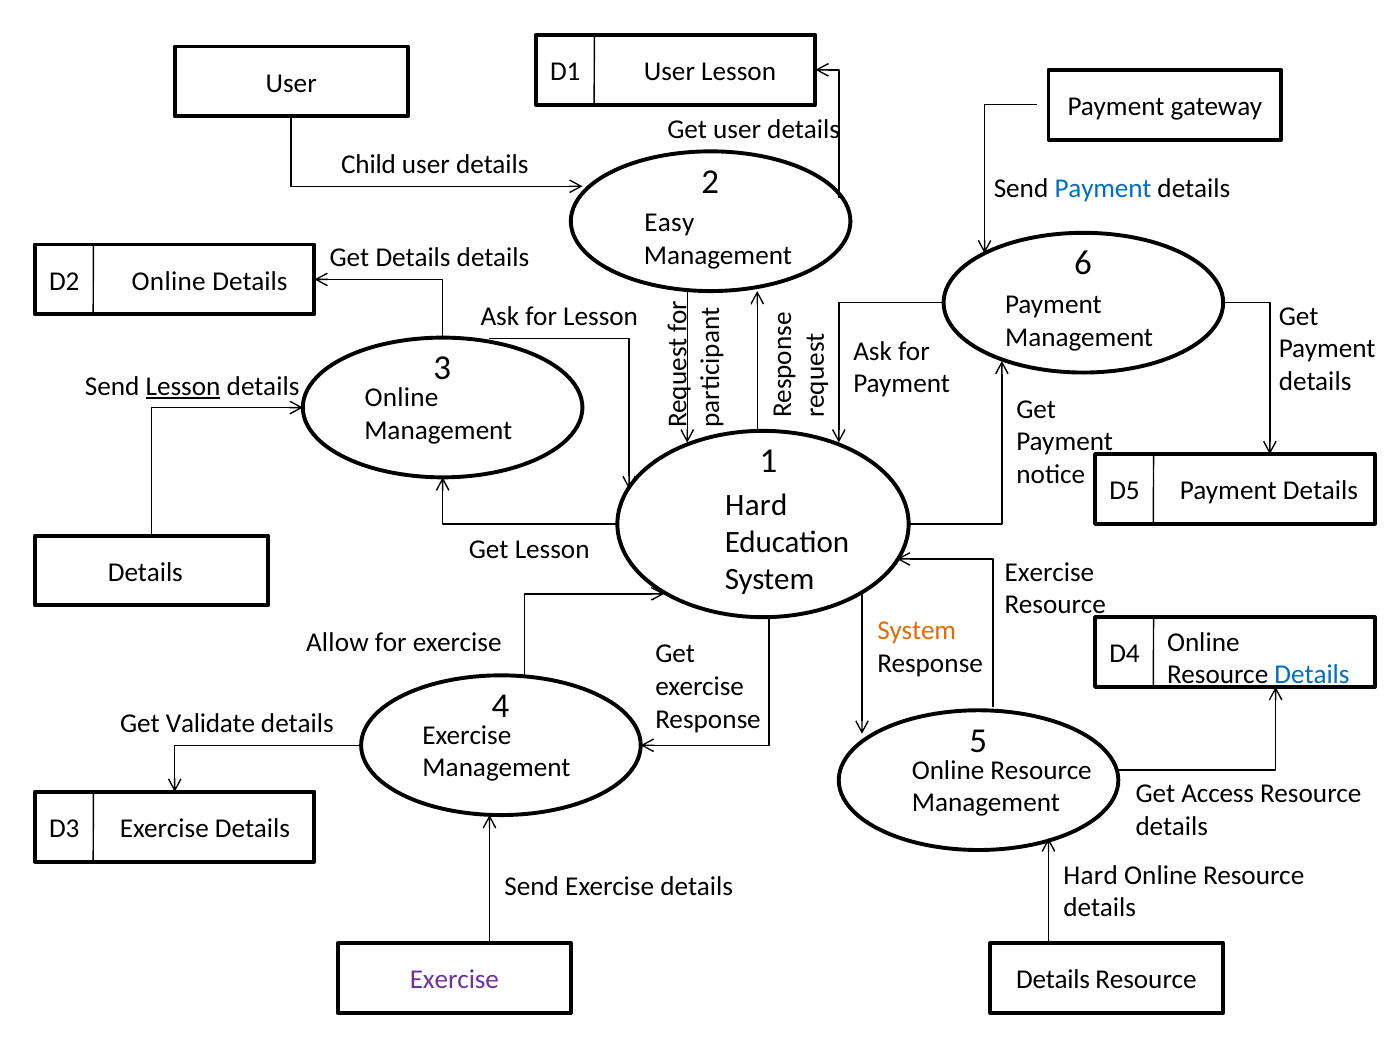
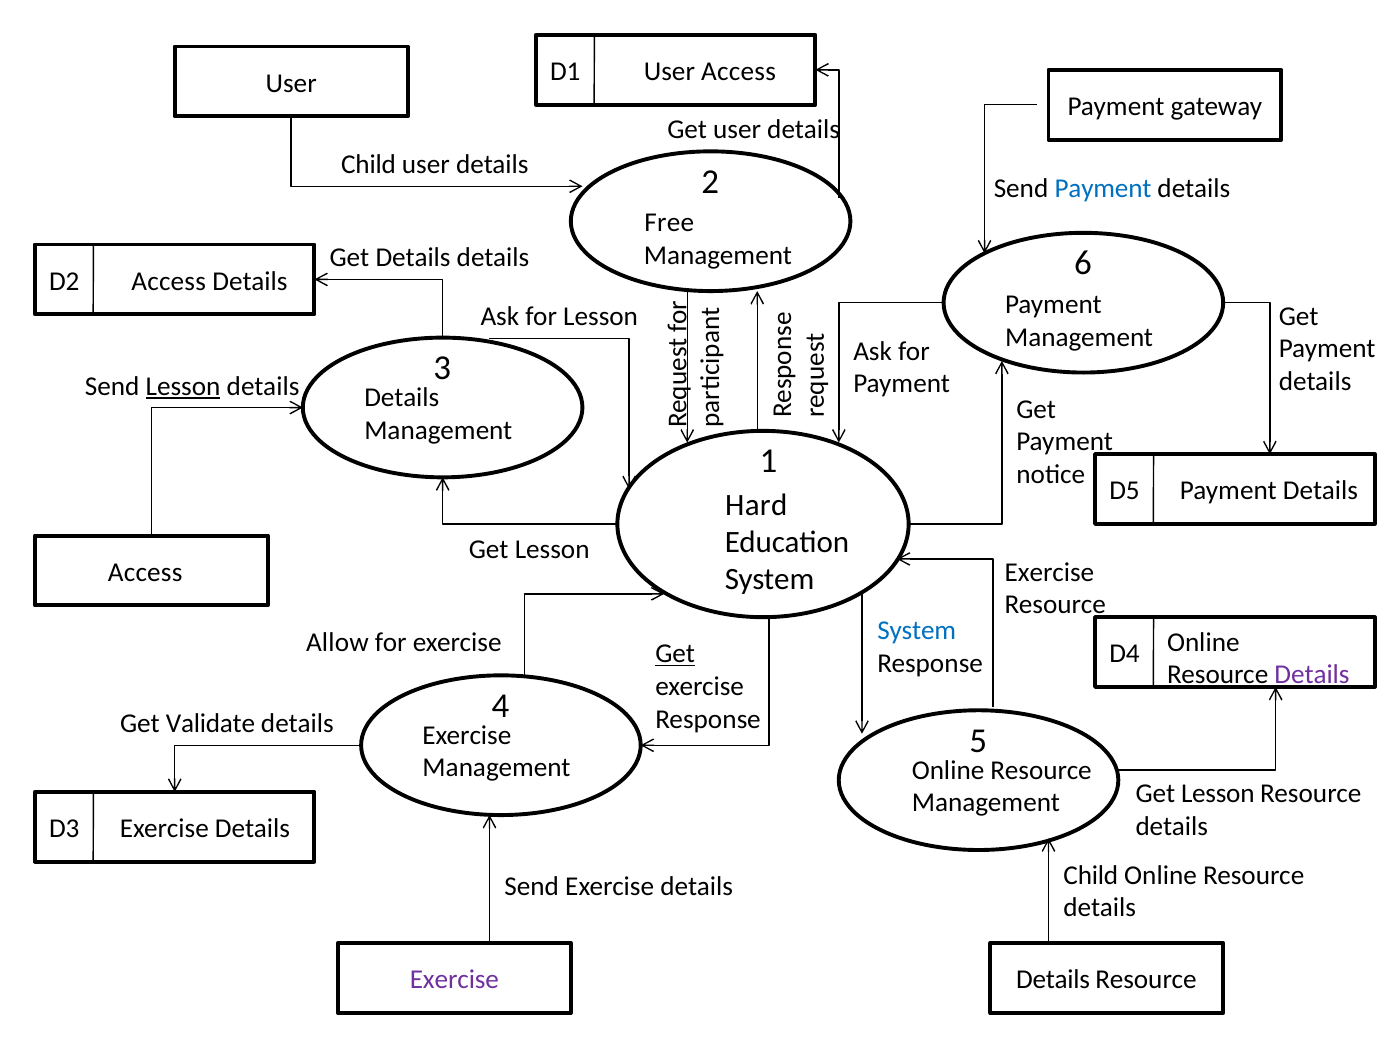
User Lesson: Lesson -> Access
Easy: Easy -> Free
D2 Online: Online -> Access
Online at (402, 398): Online -> Details
Details at (145, 573): Details -> Access
System at (917, 631) colour: orange -> blue
Get at (675, 654) underline: none -> present
Details at (1312, 675) colour: blue -> purple
Access at (1218, 794): Access -> Lesson
details Hard: Hard -> Child
